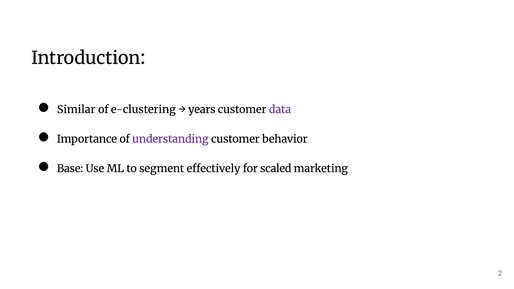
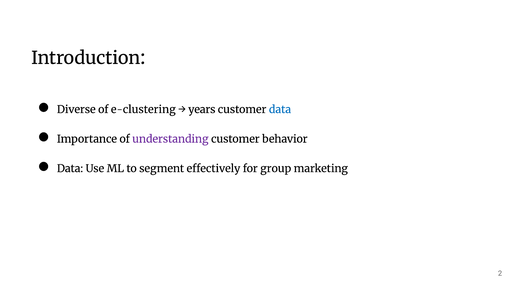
Similar: Similar -> Diverse
data at (280, 110) colour: purple -> blue
Base at (70, 169): Base -> Data
scaled: scaled -> group
